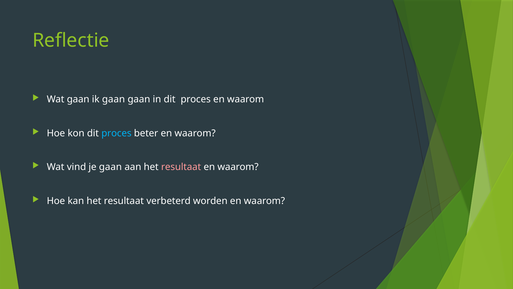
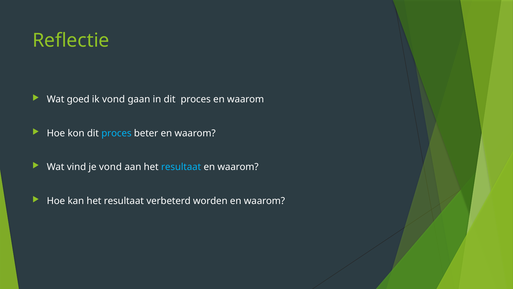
Wat gaan: gaan -> goed
ik gaan: gaan -> vond
je gaan: gaan -> vond
resultaat at (181, 167) colour: pink -> light blue
